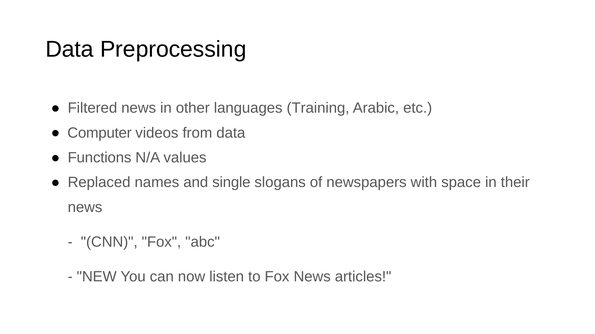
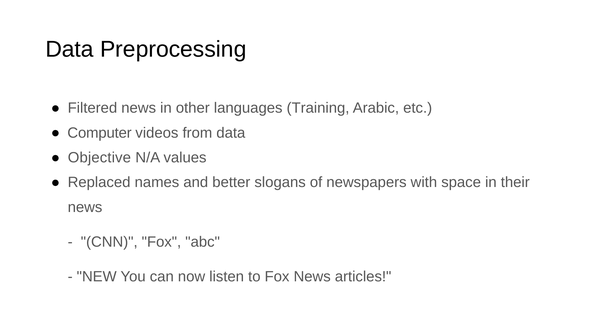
Functions: Functions -> Objective
single: single -> better
